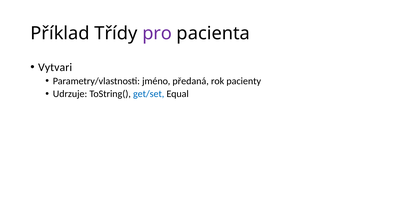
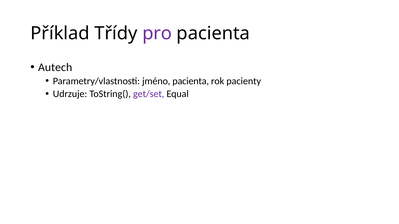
Vytvari: Vytvari -> Autech
jméno předaná: předaná -> pacienta
get/set colour: blue -> purple
